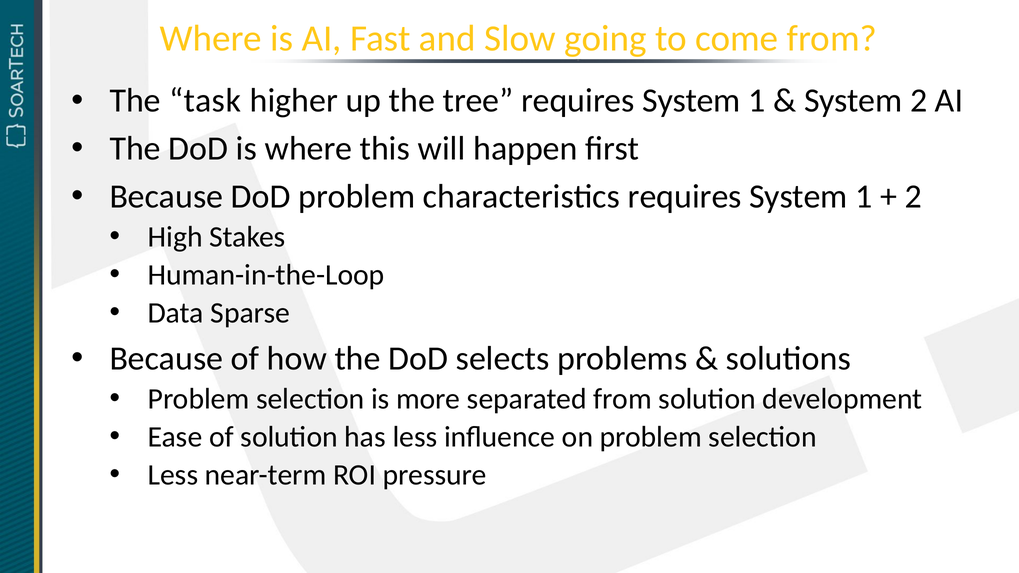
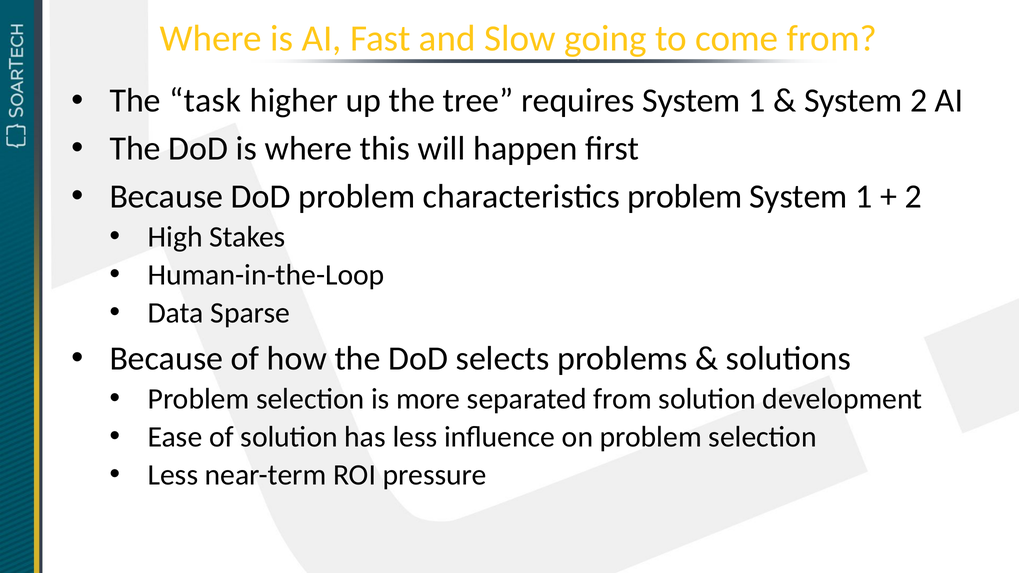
characteristics requires: requires -> problem
